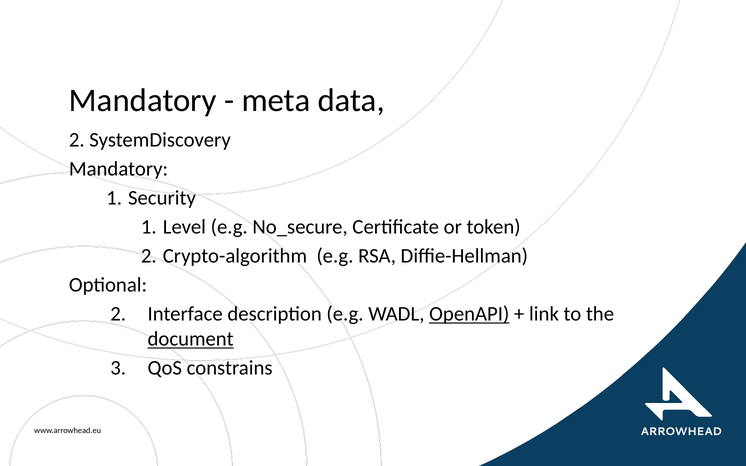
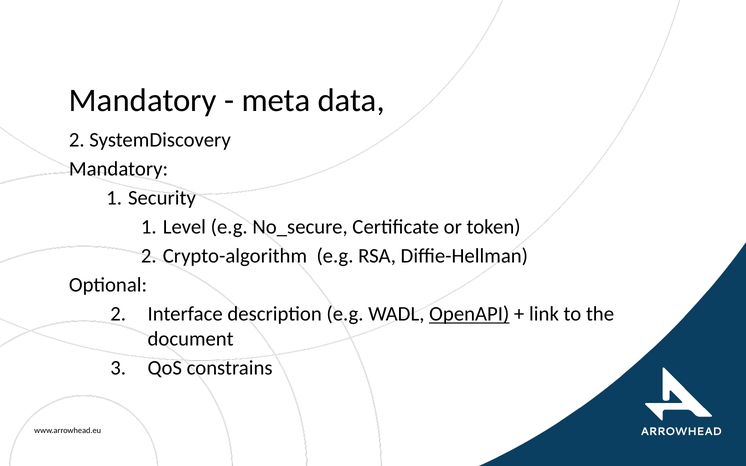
document underline: present -> none
